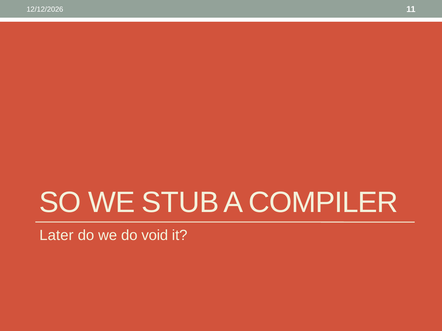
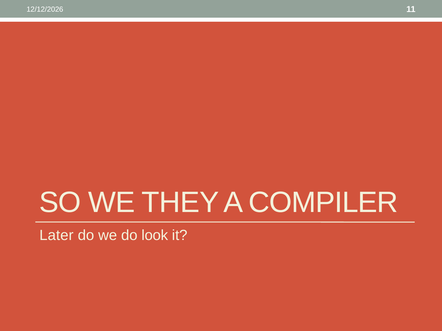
STUB: STUB -> THEY
void: void -> look
